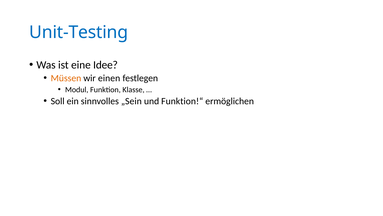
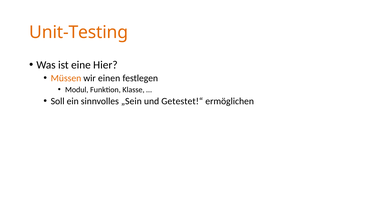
Unit-Testing colour: blue -> orange
Idee: Idee -> Hier
Funktion!“: Funktion!“ -> Getestet!“
